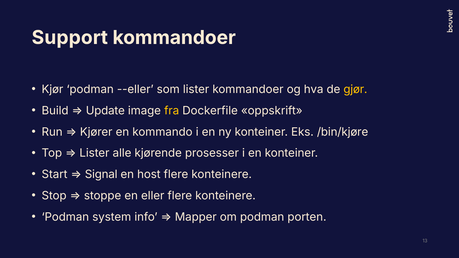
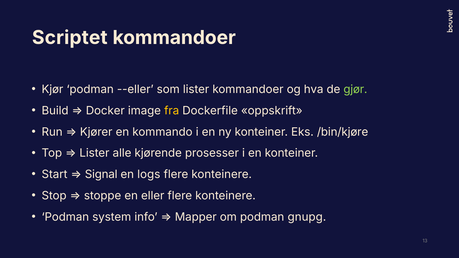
Support: Support -> Scriptet
gjør colour: yellow -> light green
Update: Update -> Docker
host: host -> logs
porten: porten -> gnupg
